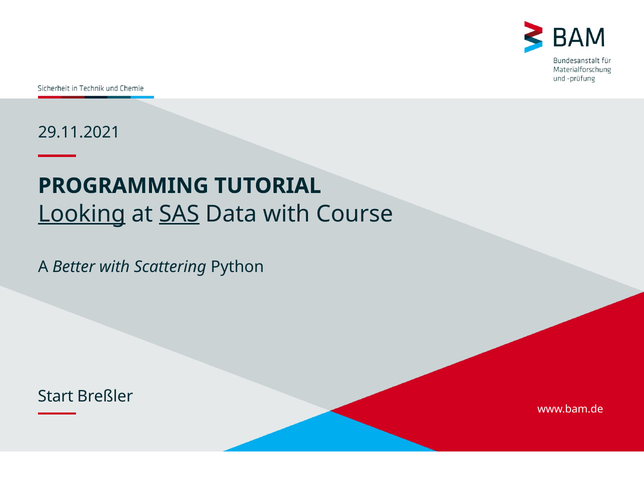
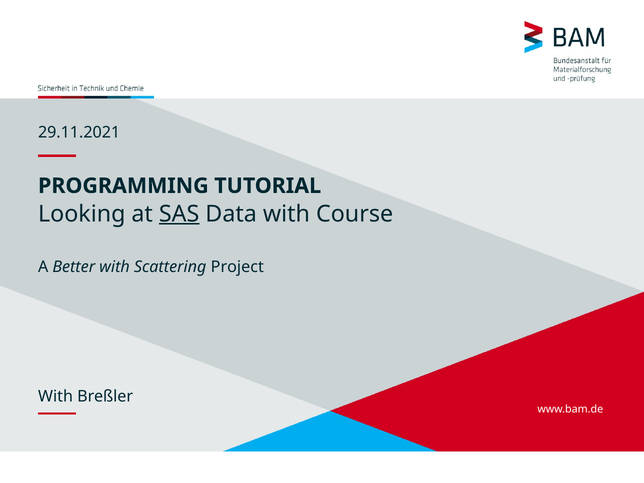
Looking underline: present -> none
Python: Python -> Project
Start at (56, 397): Start -> With
